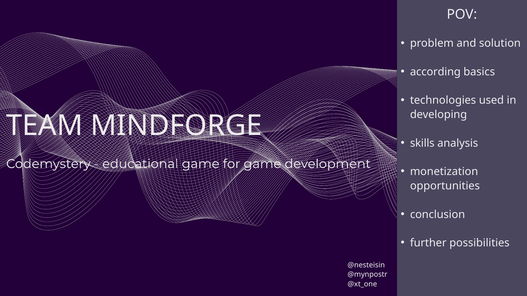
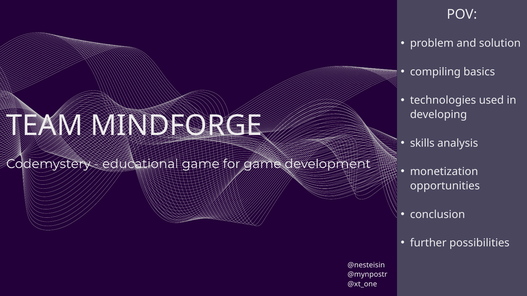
according: according -> compiling
